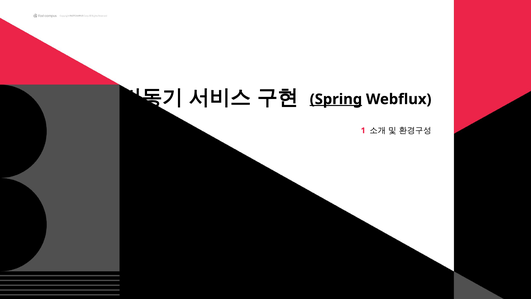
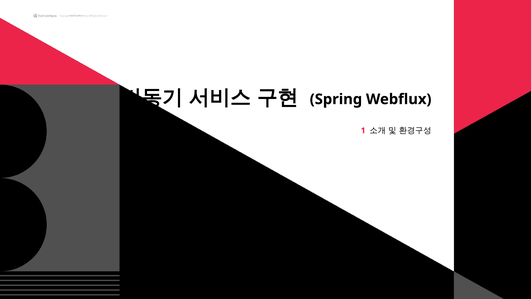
Spring underline: present -> none
